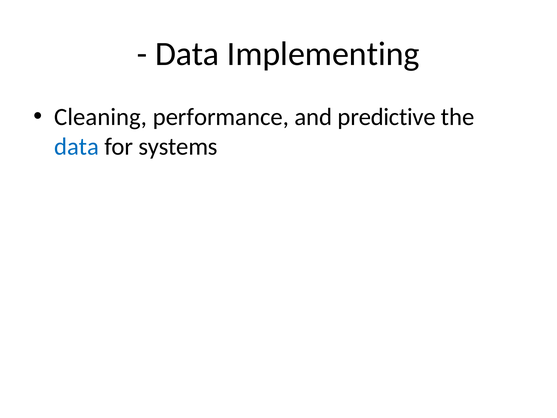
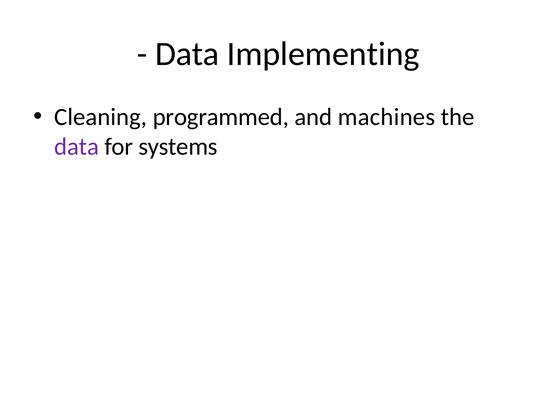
performance: performance -> programmed
predictive: predictive -> machines
data at (77, 147) colour: blue -> purple
